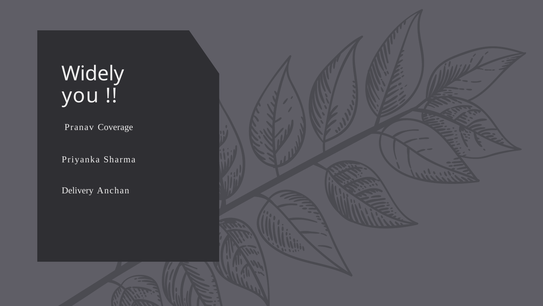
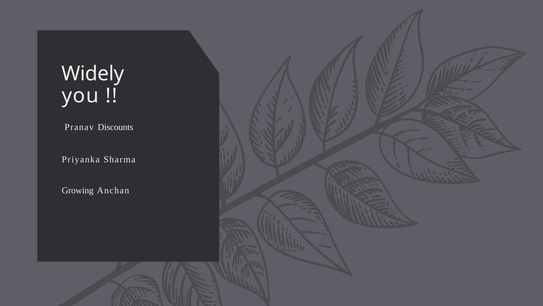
Coverage: Coverage -> Discounts
Delivery: Delivery -> Growing
